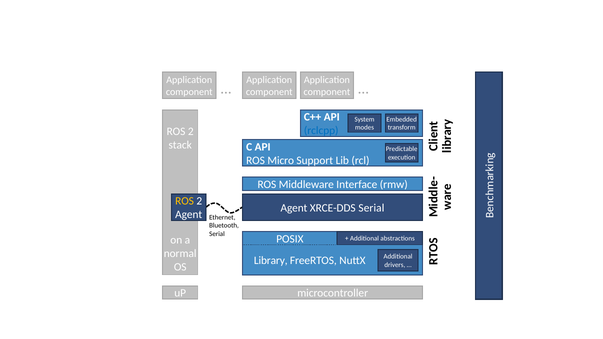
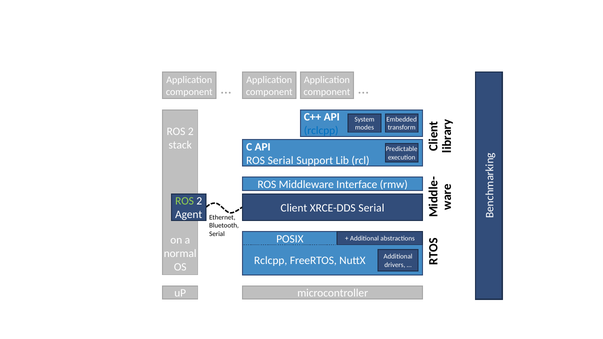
ROS Micro: Micro -> Serial
ROS at (185, 201) colour: yellow -> light green
Agent at (294, 208): Agent -> Client
Library at (271, 261): Library -> Rclcpp
